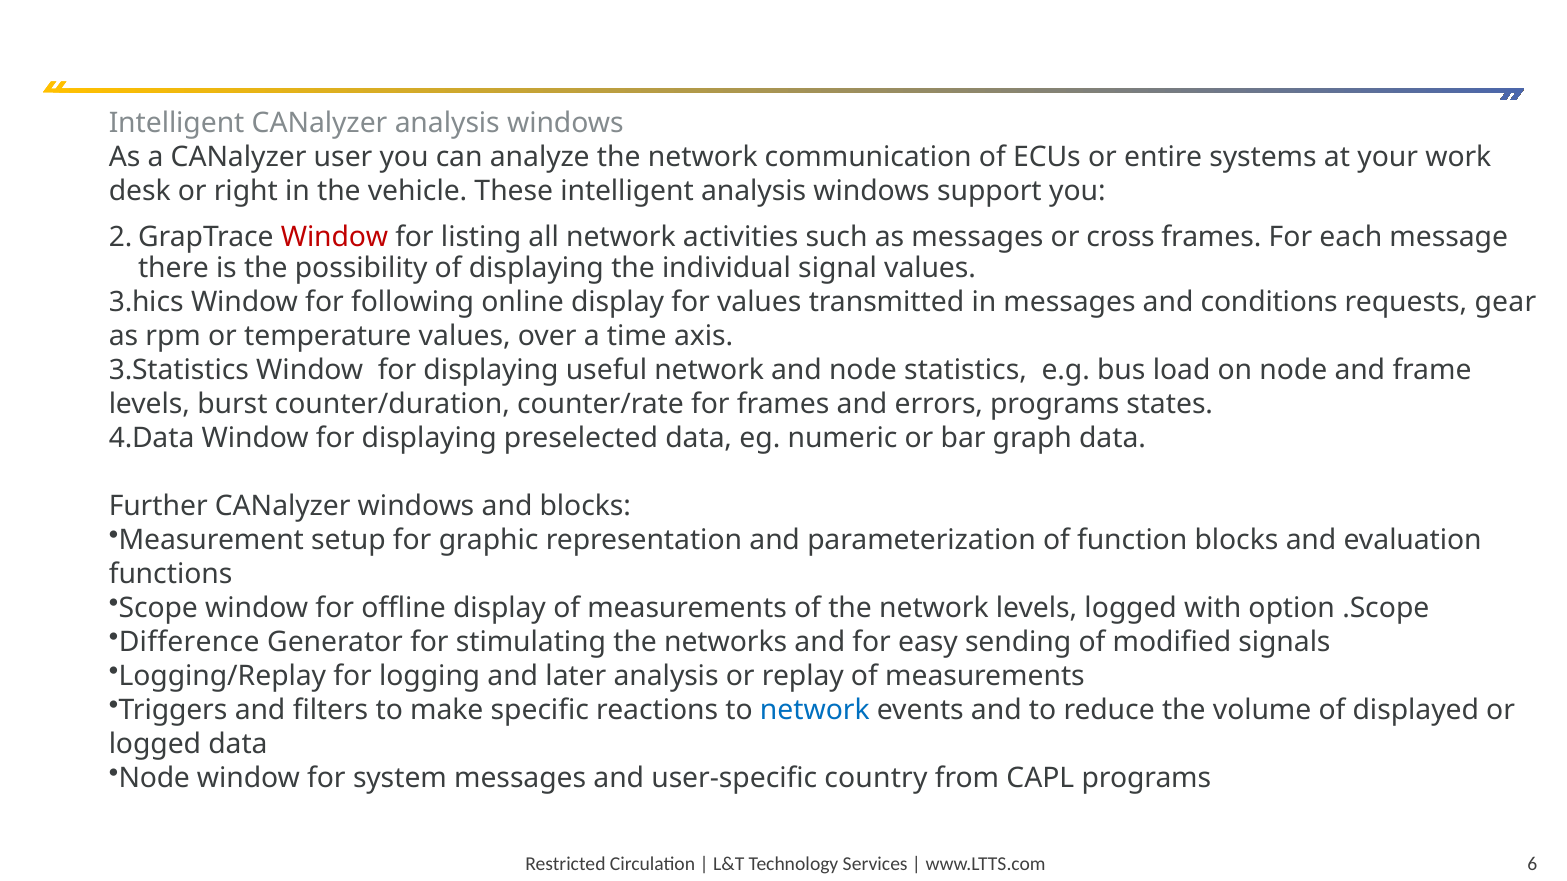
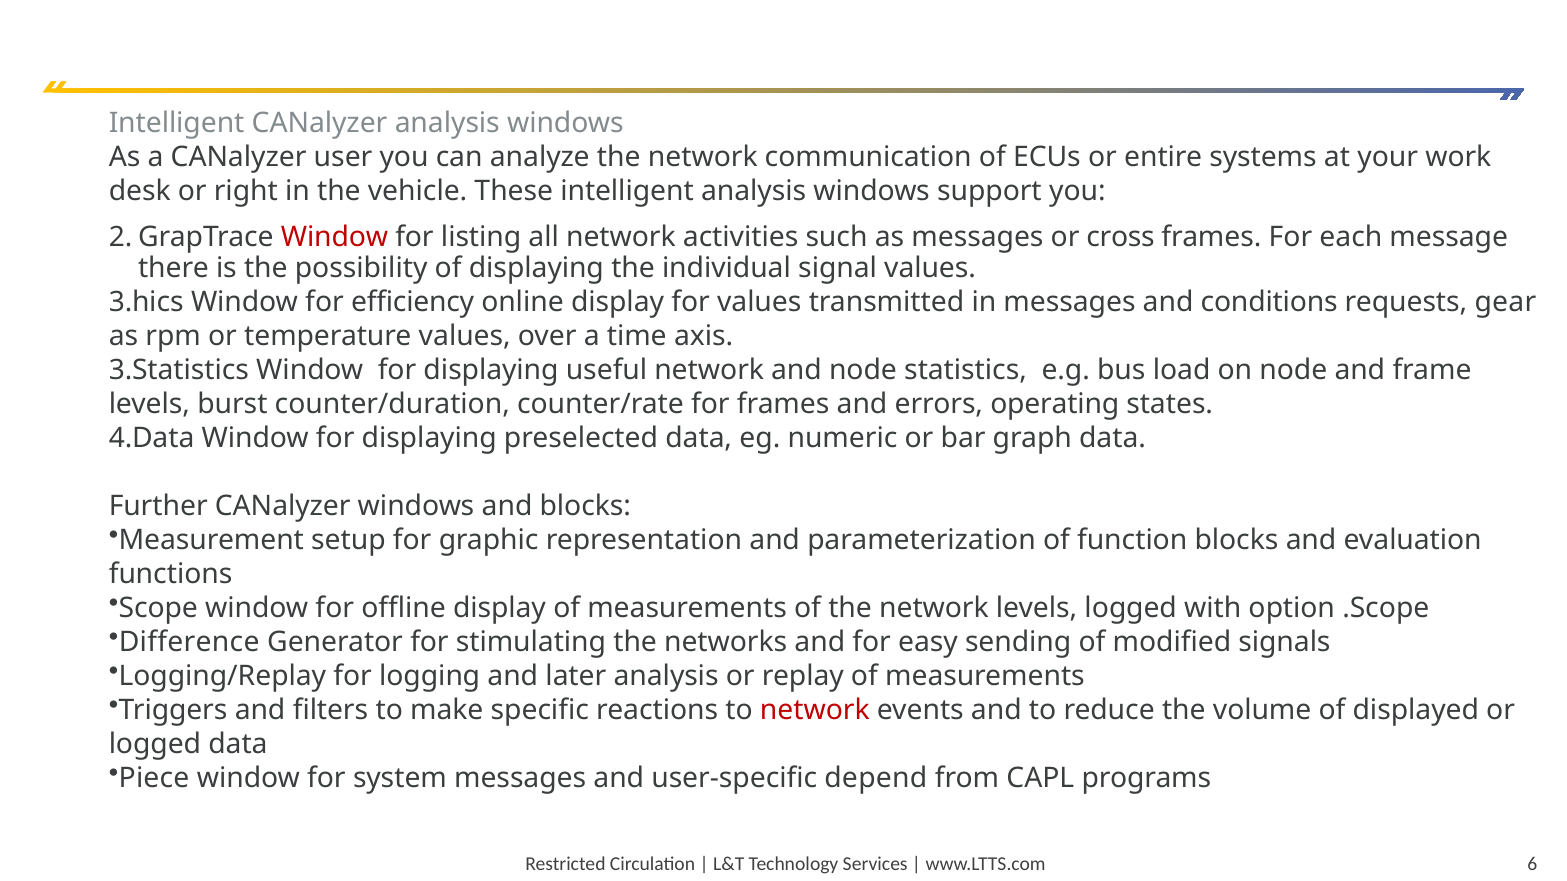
following: following -> efficiency
errors programs: programs -> operating
network at (815, 711) colour: blue -> red
Node at (154, 779): Node -> Piece
country: country -> depend
